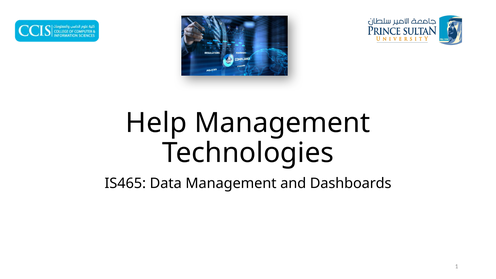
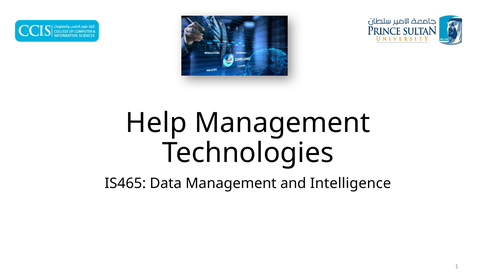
Dashboards: Dashboards -> Intelligence
